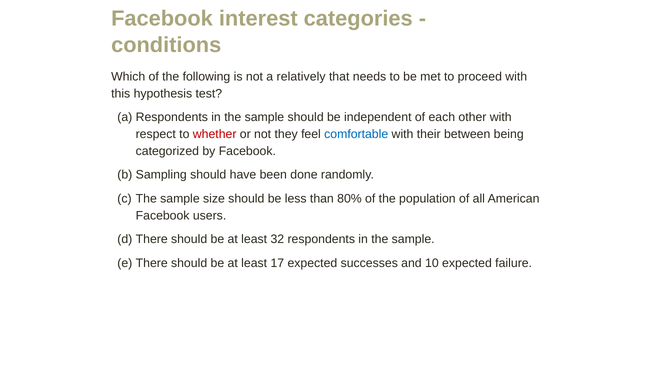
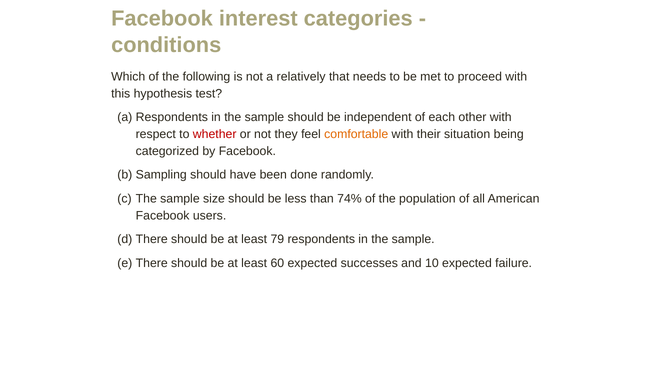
comfortable colour: blue -> orange
between: between -> situation
80%: 80% -> 74%
32: 32 -> 79
17: 17 -> 60
